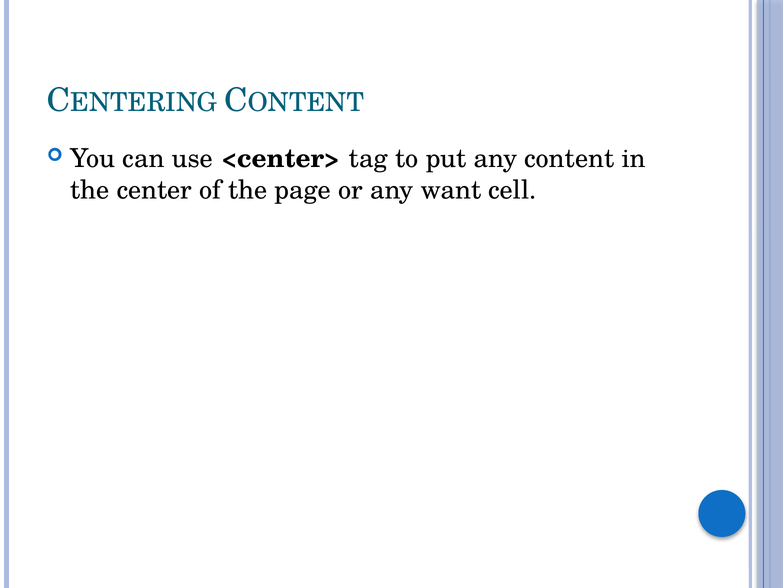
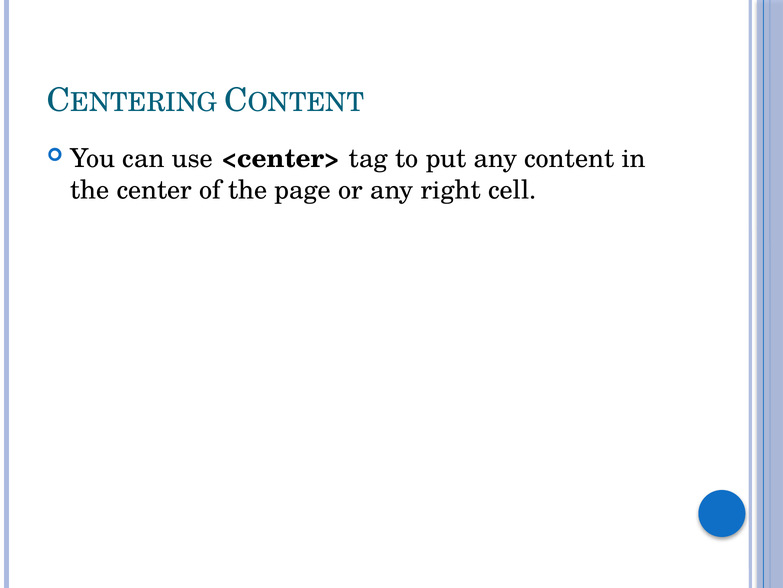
want: want -> right
